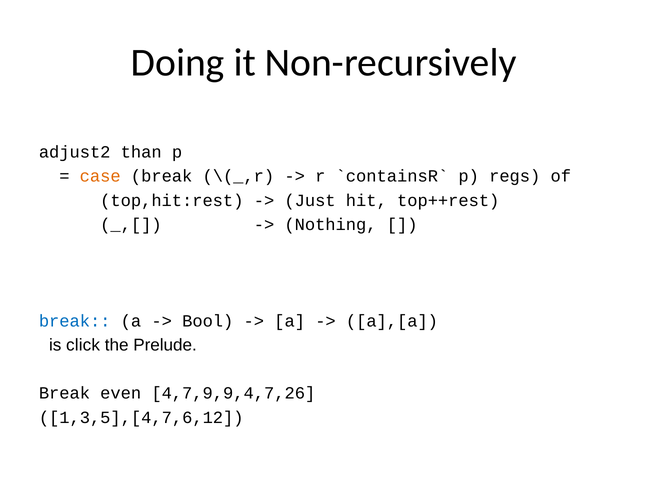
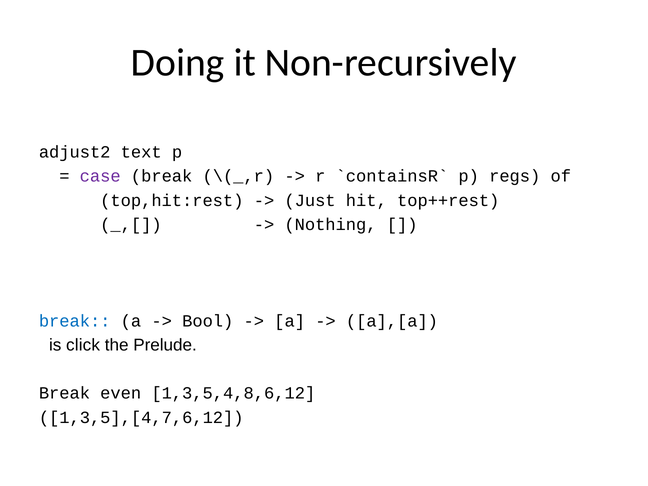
than: than -> text
case colour: orange -> purple
4,7,9,9,4,7,26: 4,7,9,9,4,7,26 -> 1,3,5,4,8,6,12
